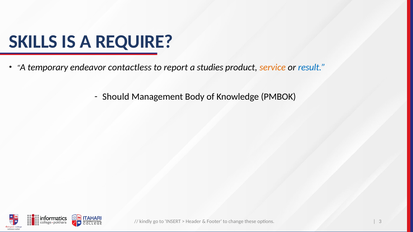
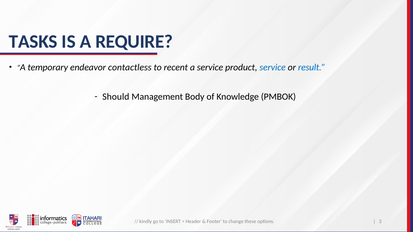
SKILLS: SKILLS -> TASKS
report: report -> recent
a studies: studies -> service
service at (273, 68) colour: orange -> blue
